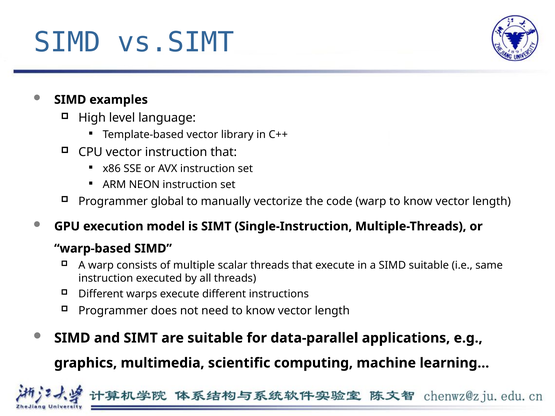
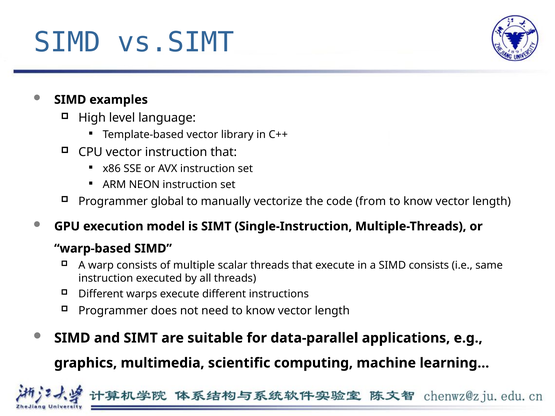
code warp: warp -> from
SIMD suitable: suitable -> consists
